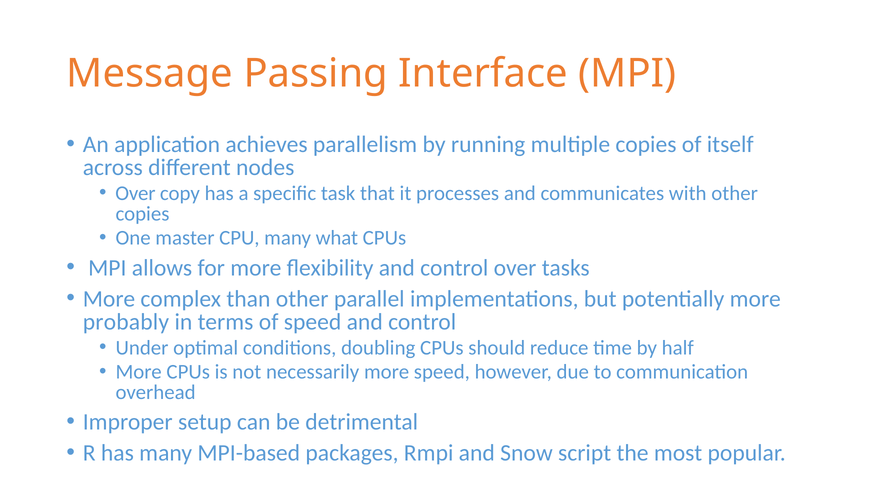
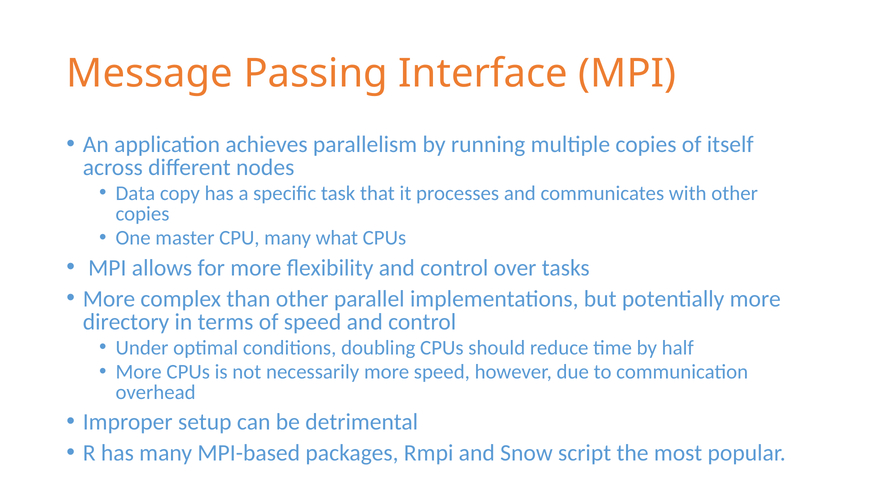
Over at (135, 193): Over -> Data
probably: probably -> directory
